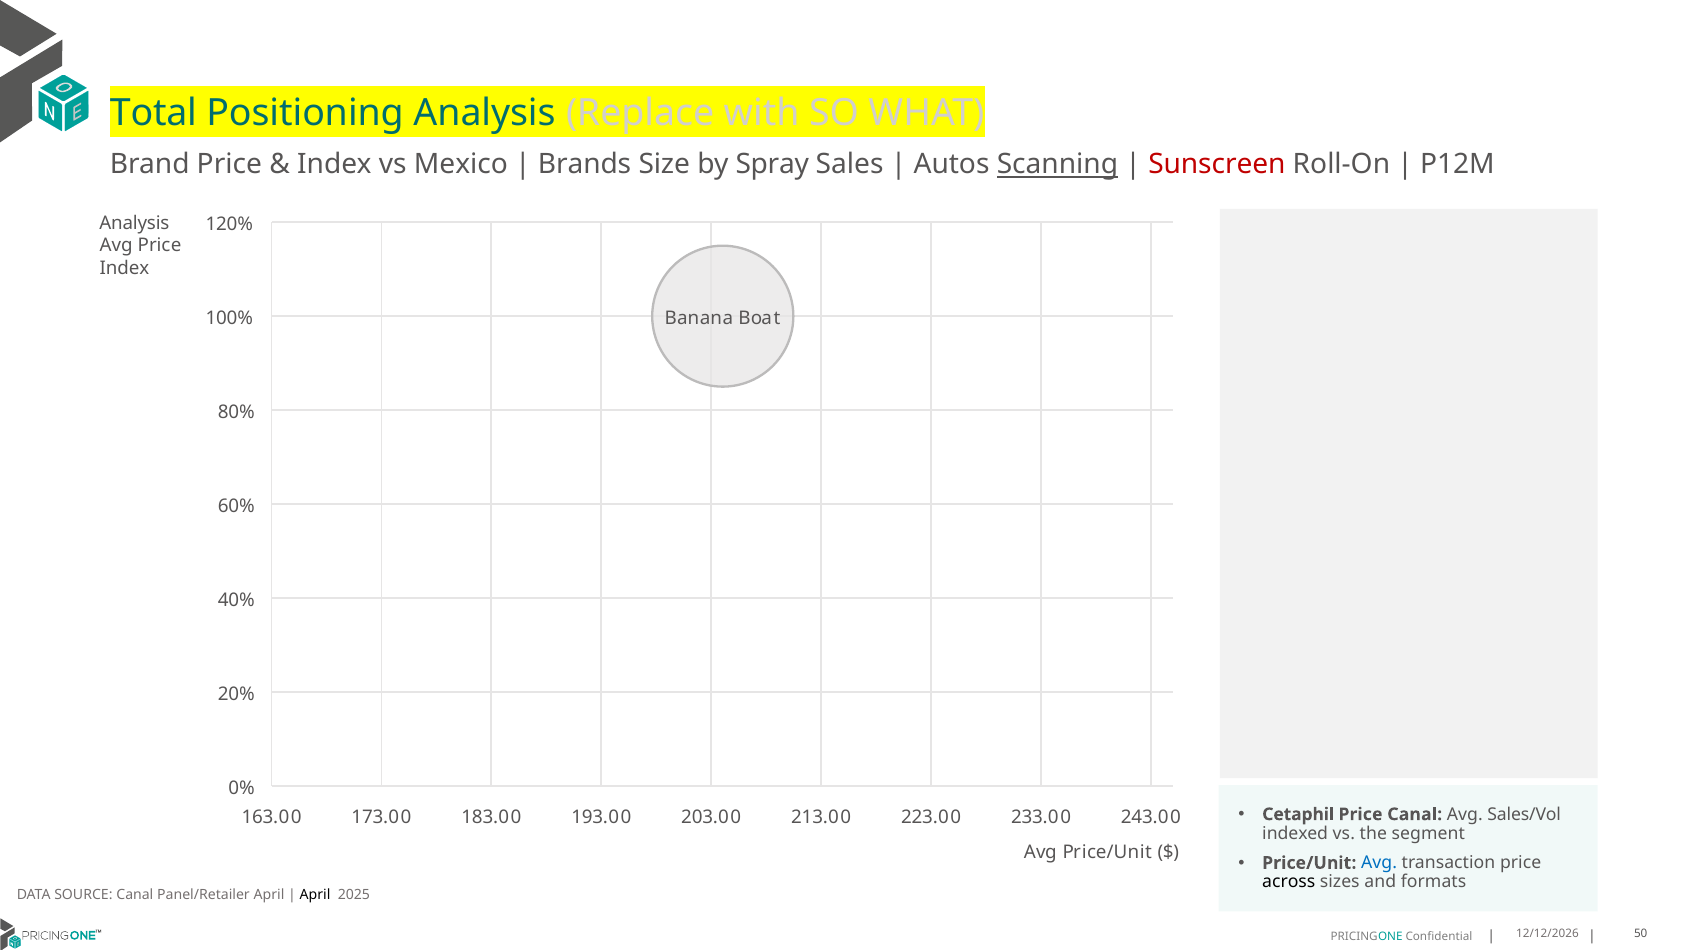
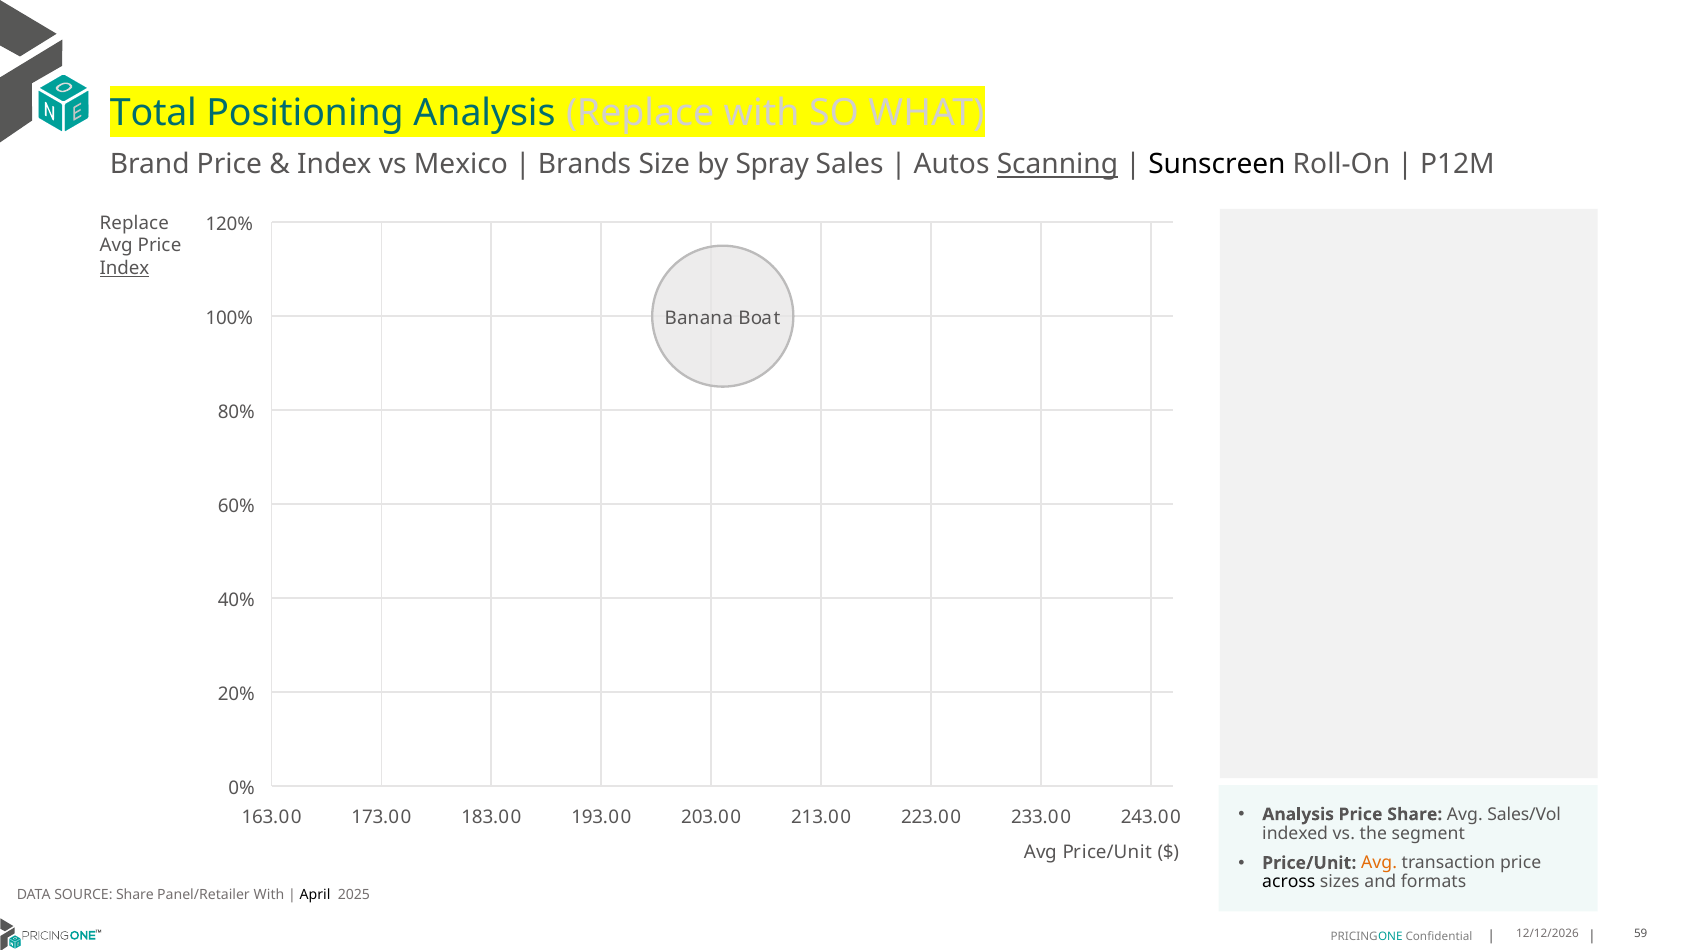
Sunscreen colour: red -> black
Analysis at (134, 223): Analysis -> Replace
Index at (125, 268) underline: none -> present
Cetaphil at (1298, 814): Cetaphil -> Analysis
Price Canal: Canal -> Share
Avg at (1379, 863) colour: blue -> orange
SOURCE Canal: Canal -> Share
Panel/Retailer April: April -> With
50: 50 -> 59
